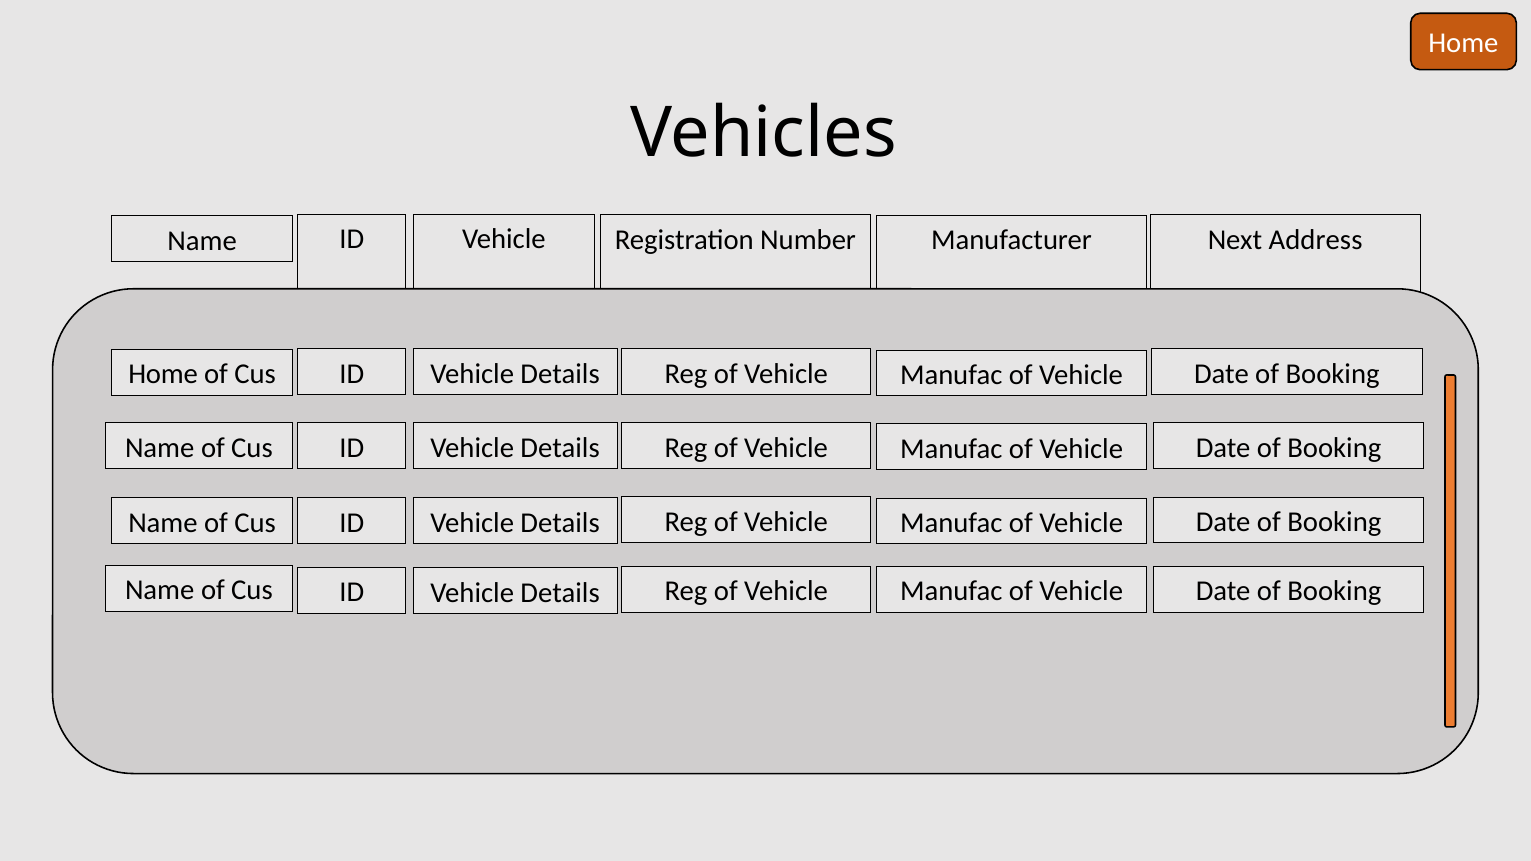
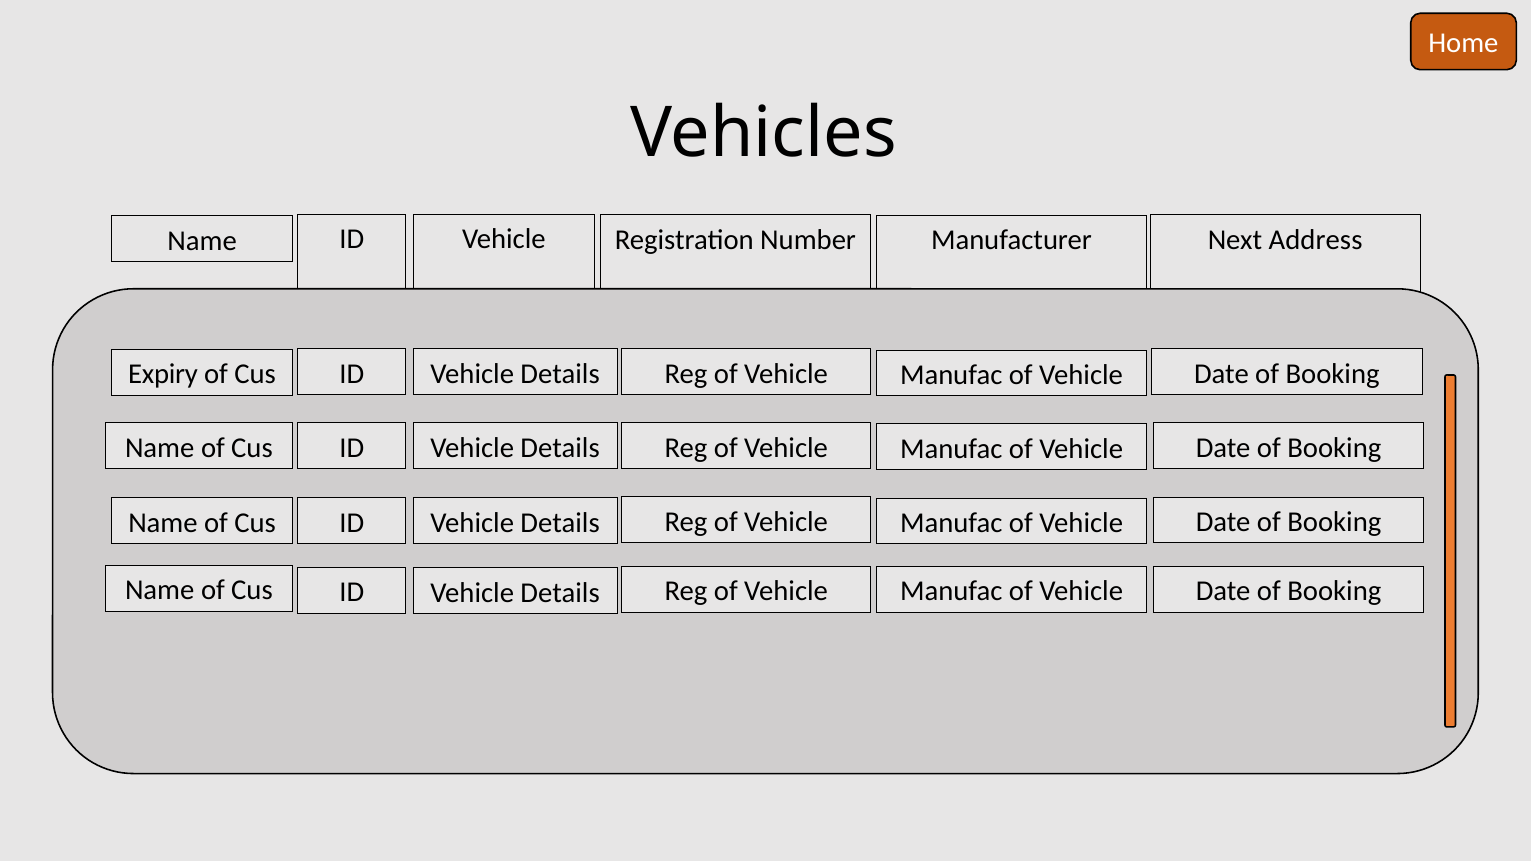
Home at (163, 374): Home -> Expiry
